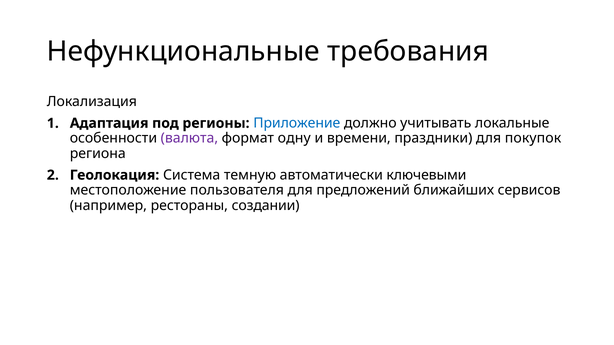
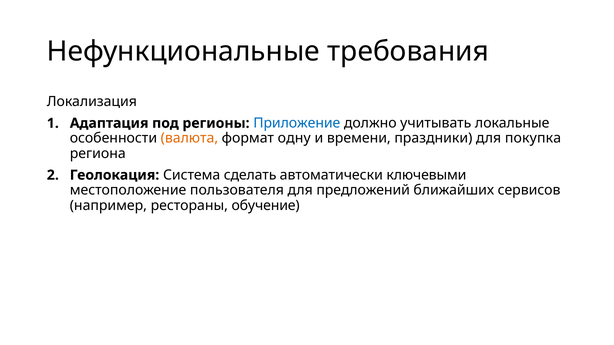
валюта colour: purple -> orange
покупок: покупок -> покупка
темную: темную -> сделать
создании: создании -> обучение
